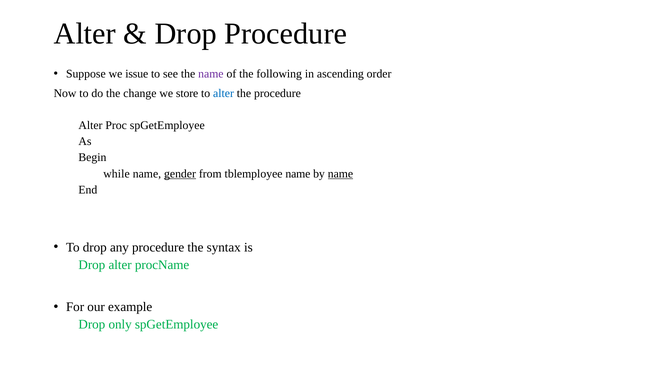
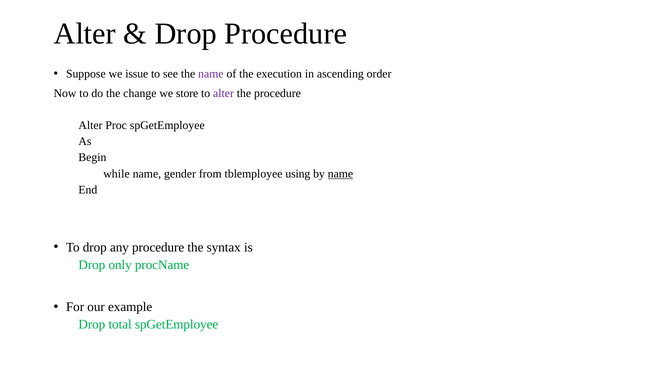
following: following -> execution
alter at (224, 93) colour: blue -> purple
gender underline: present -> none
tblemployee name: name -> using
Drop alter: alter -> only
only: only -> total
